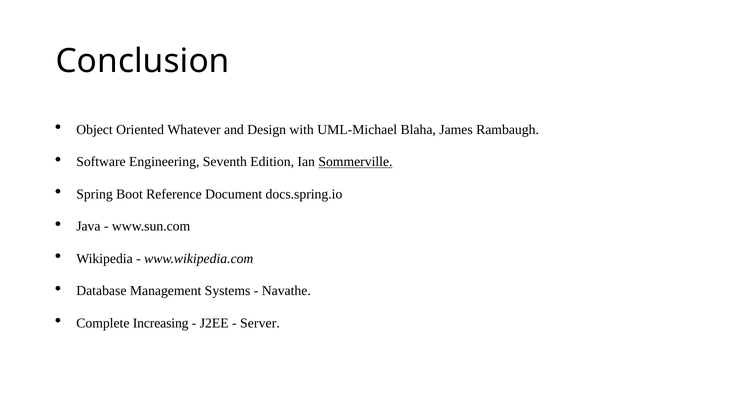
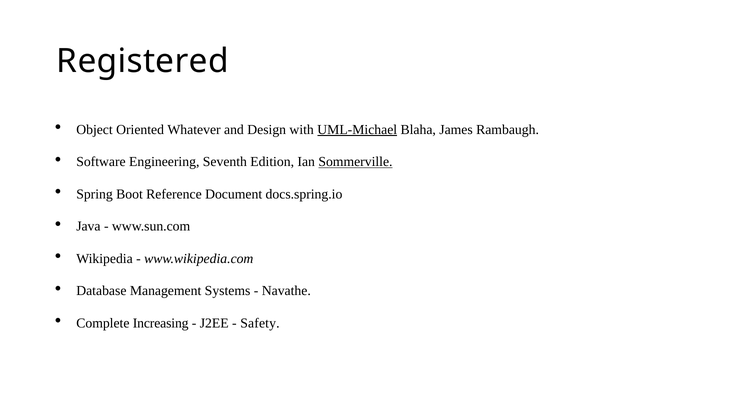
Conclusion: Conclusion -> Registered
UML-Michael underline: none -> present
Server: Server -> Safety
